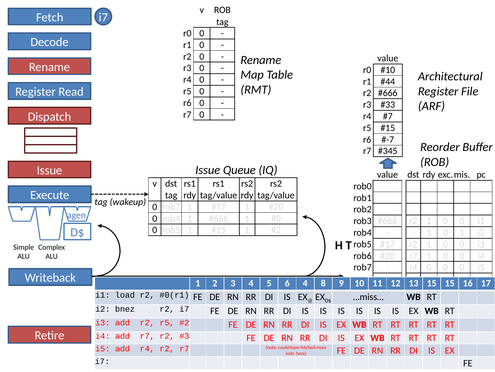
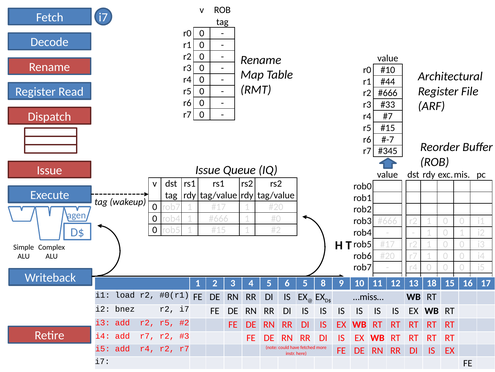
6 4: 4 -> 5
13 15: 15 -> 18
